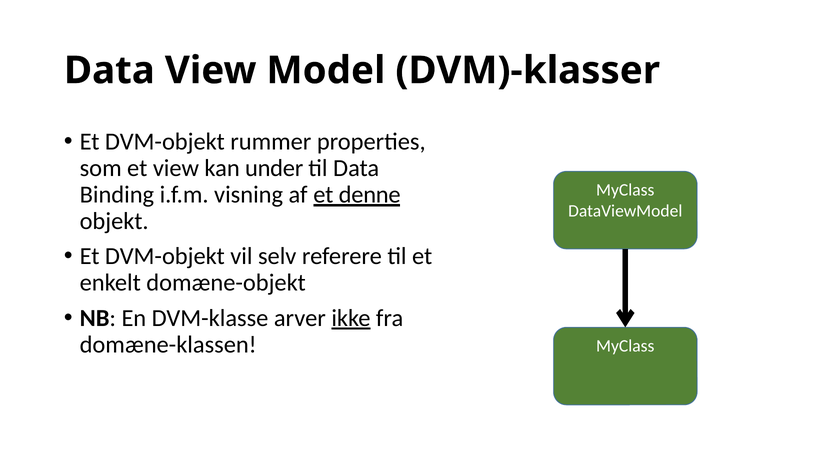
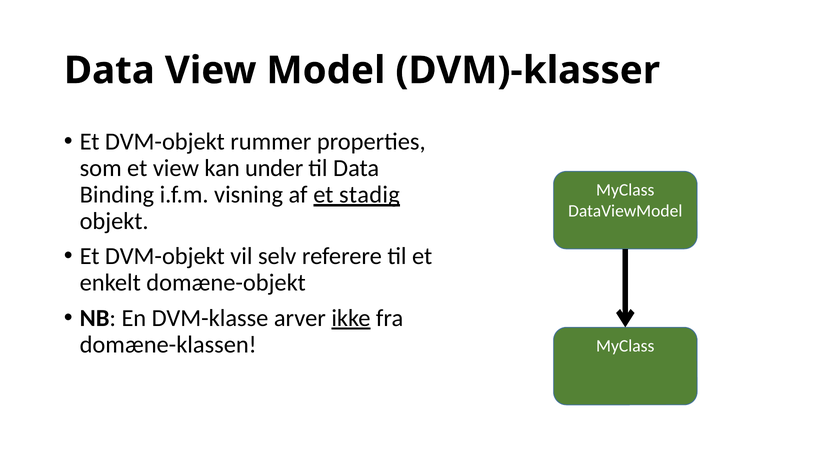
denne: denne -> stadig
